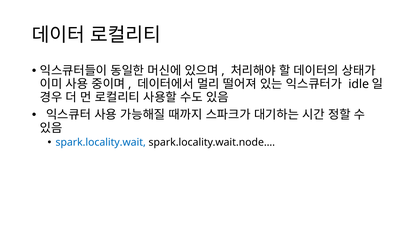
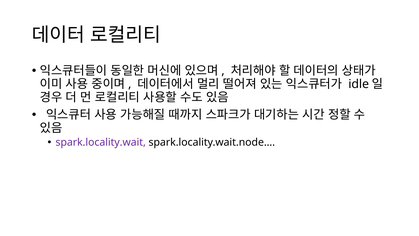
spark.locality.wait colour: blue -> purple
